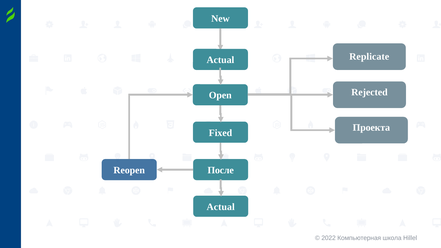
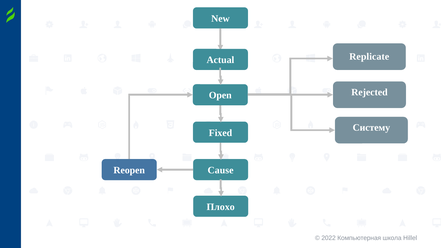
Проекта: Проекта -> Систему
После: После -> Cause
Actual at (221, 207): Actual -> Плохо
